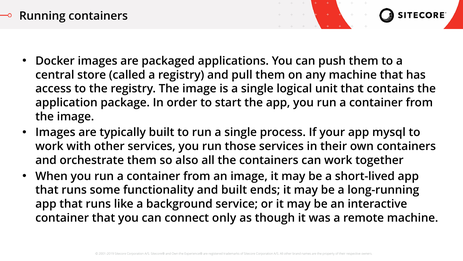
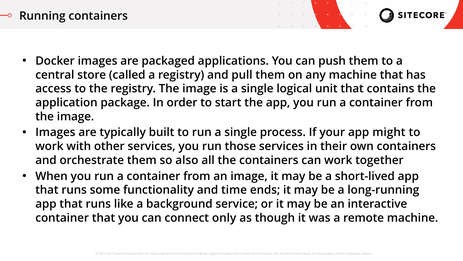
mysql: mysql -> might
and built: built -> time
